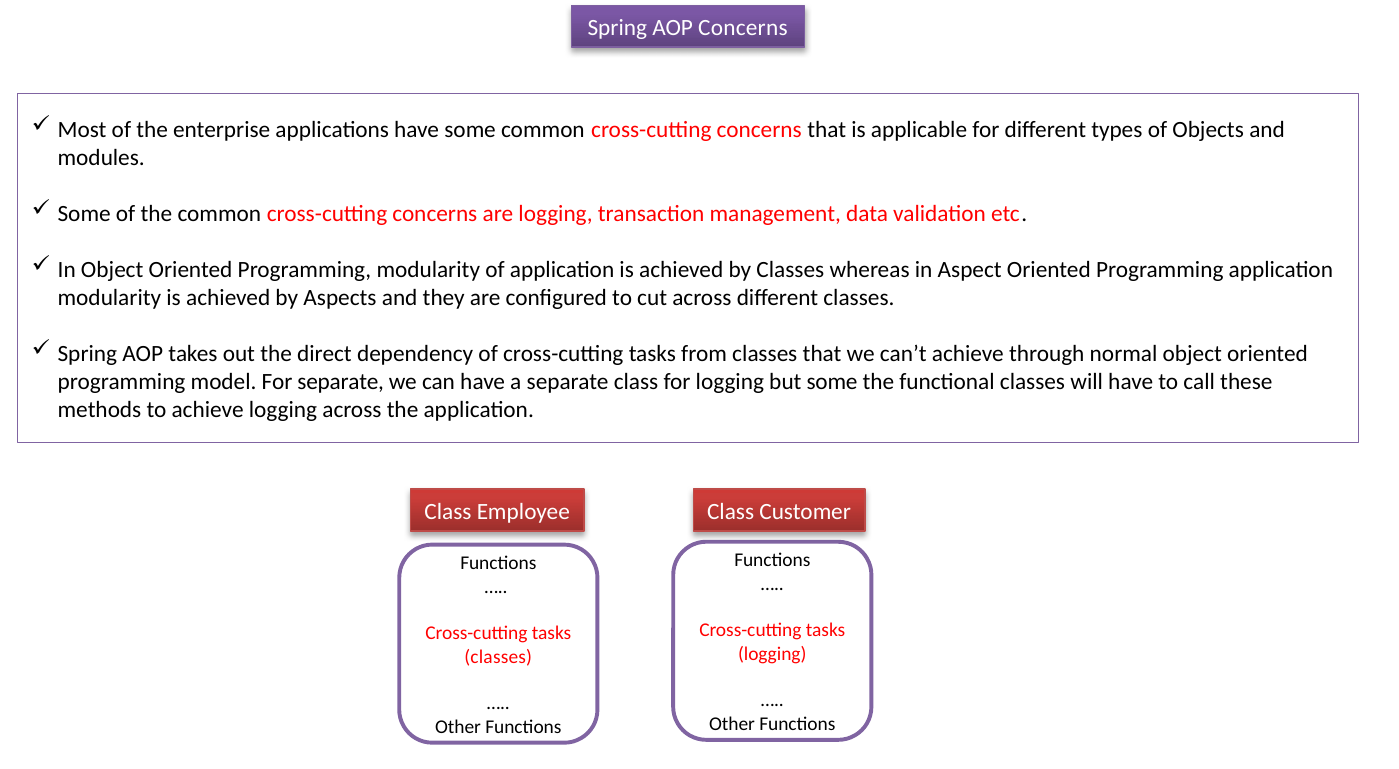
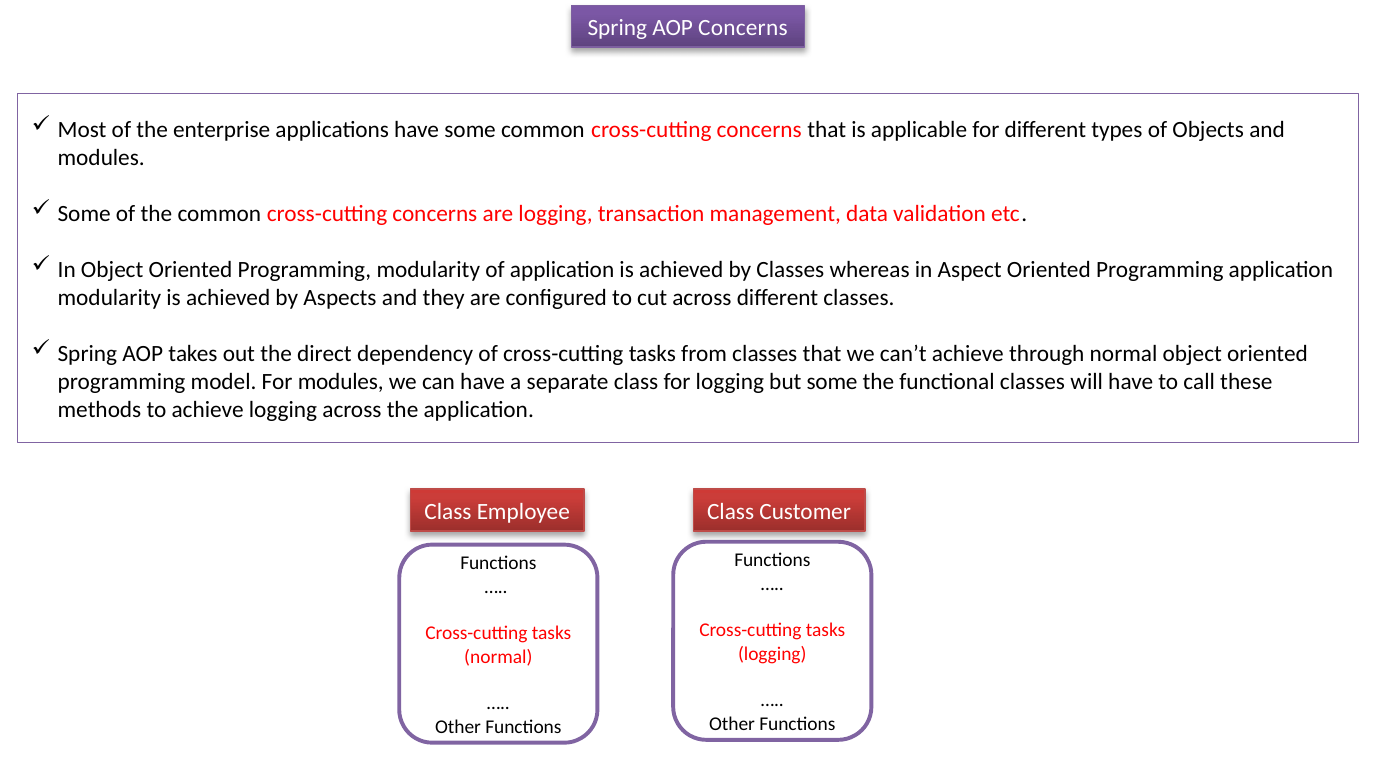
For separate: separate -> modules
classes at (498, 657): classes -> normal
